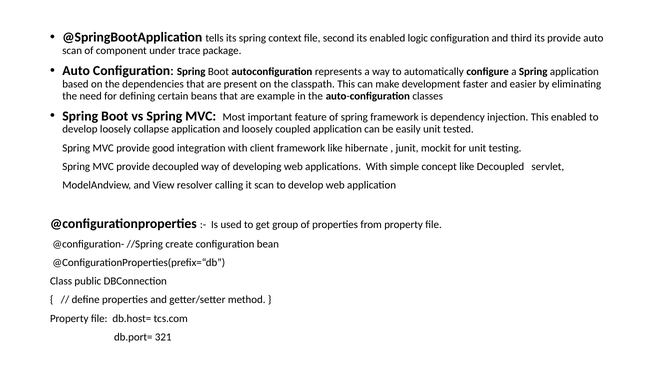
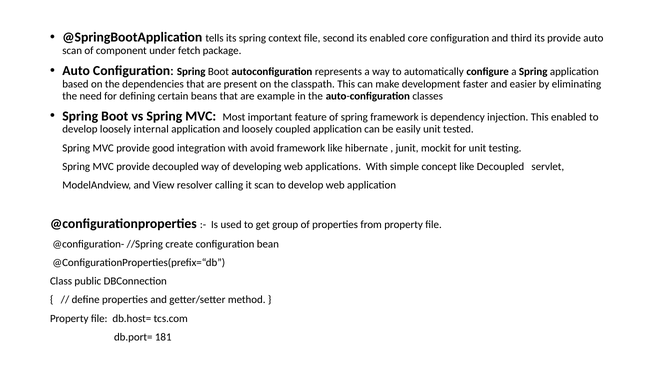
logic: logic -> core
trace: trace -> fetch
collapse: collapse -> internal
client: client -> avoid
321: 321 -> 181
